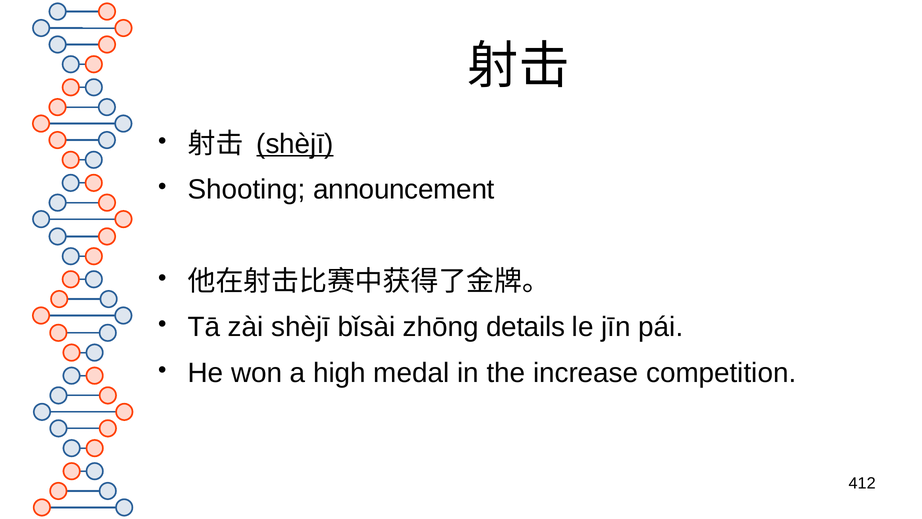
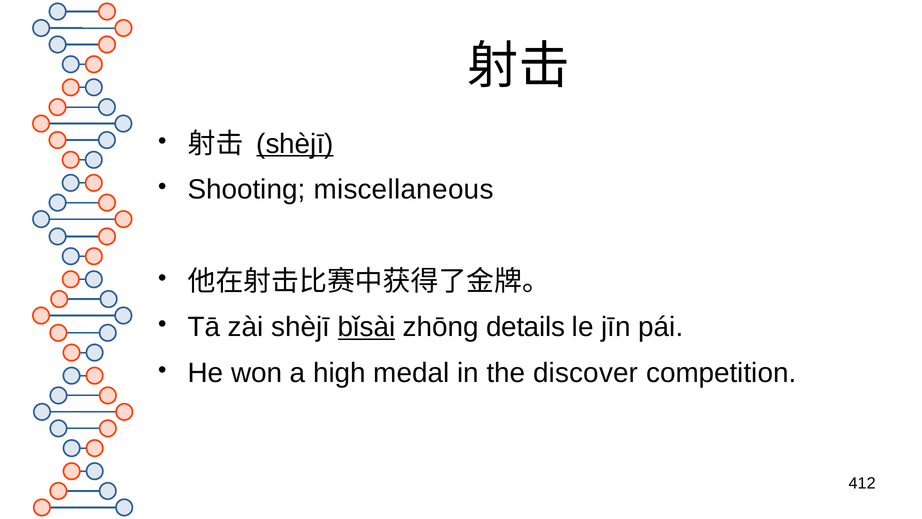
announcement: announcement -> miscellaneous
bǐsài underline: none -> present
increase: increase -> discover
